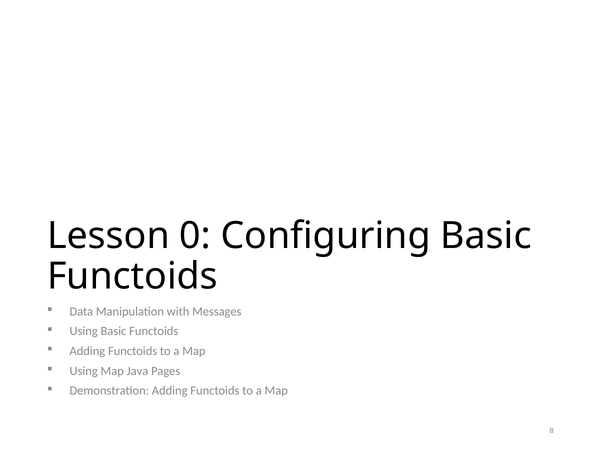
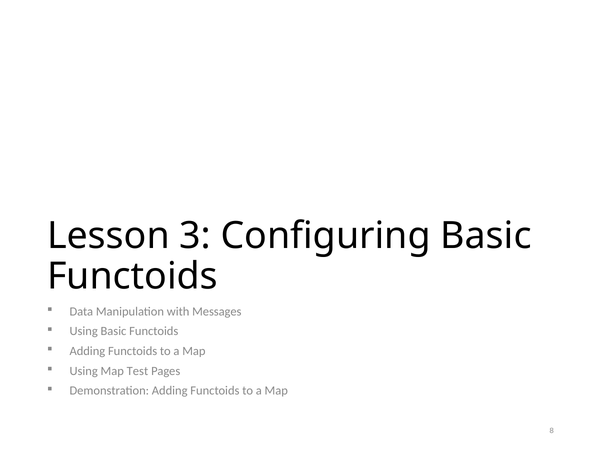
0: 0 -> 3
Java: Java -> Test
